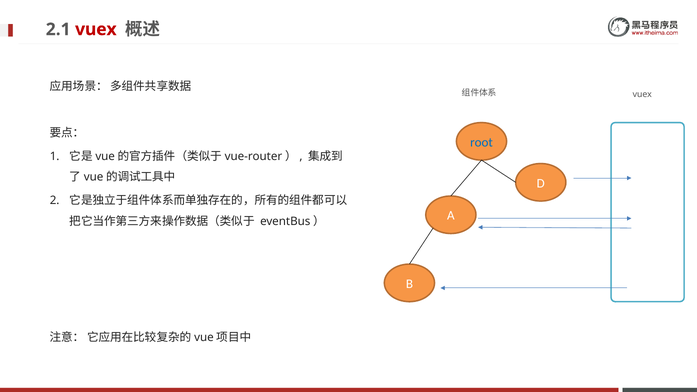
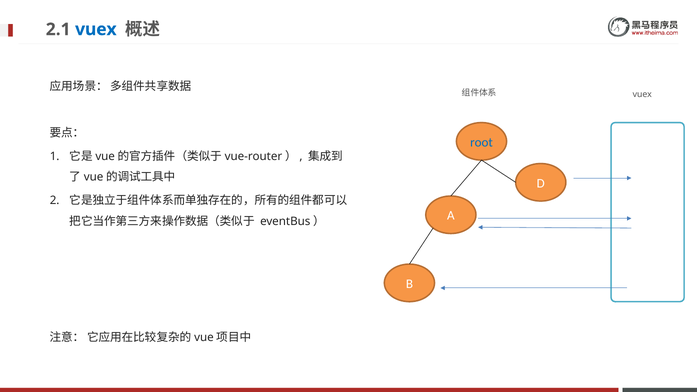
vuex at (96, 29) colour: red -> blue
